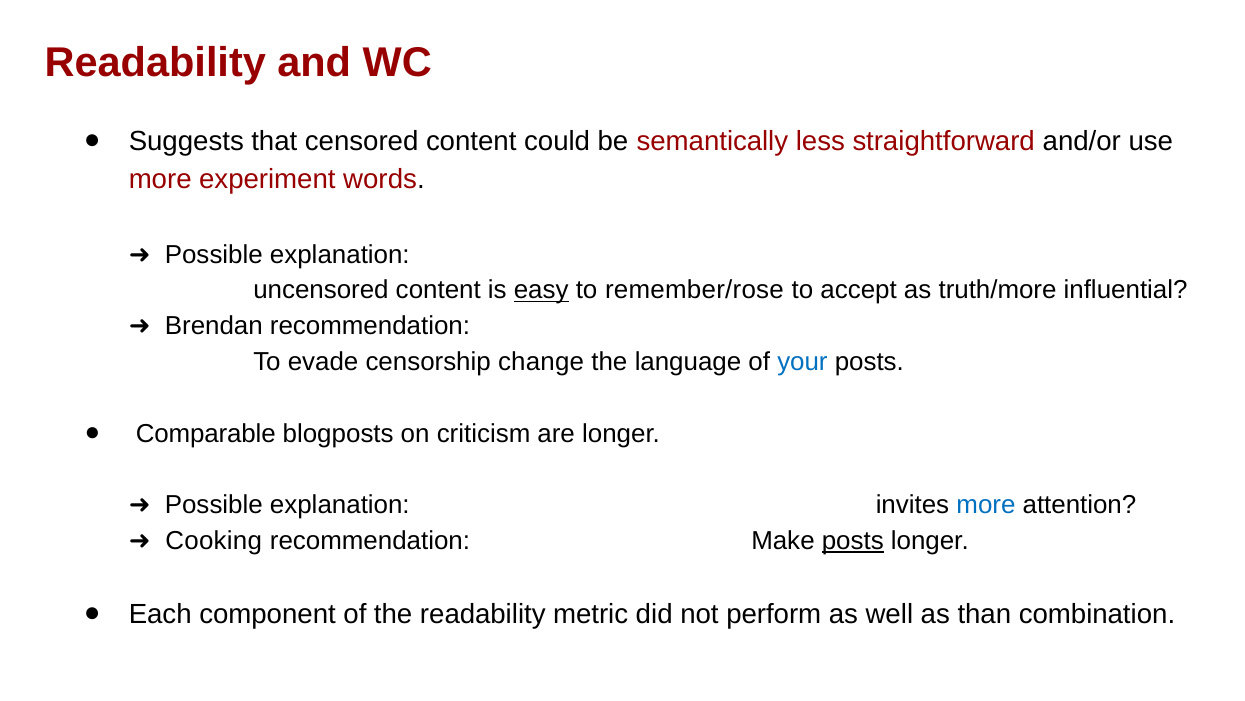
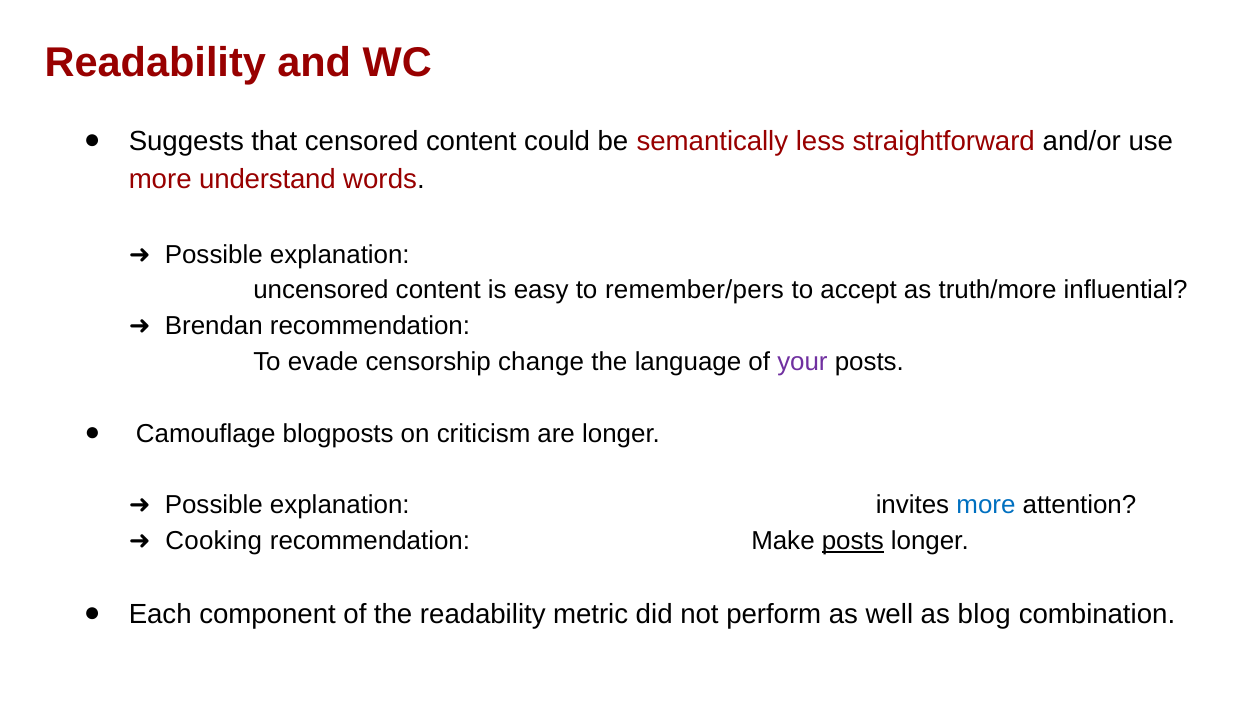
experiment: experiment -> understand
easy underline: present -> none
remember/rose: remember/rose -> remember/pers
your colour: blue -> purple
Comparable: Comparable -> Camouflage
than: than -> blog
